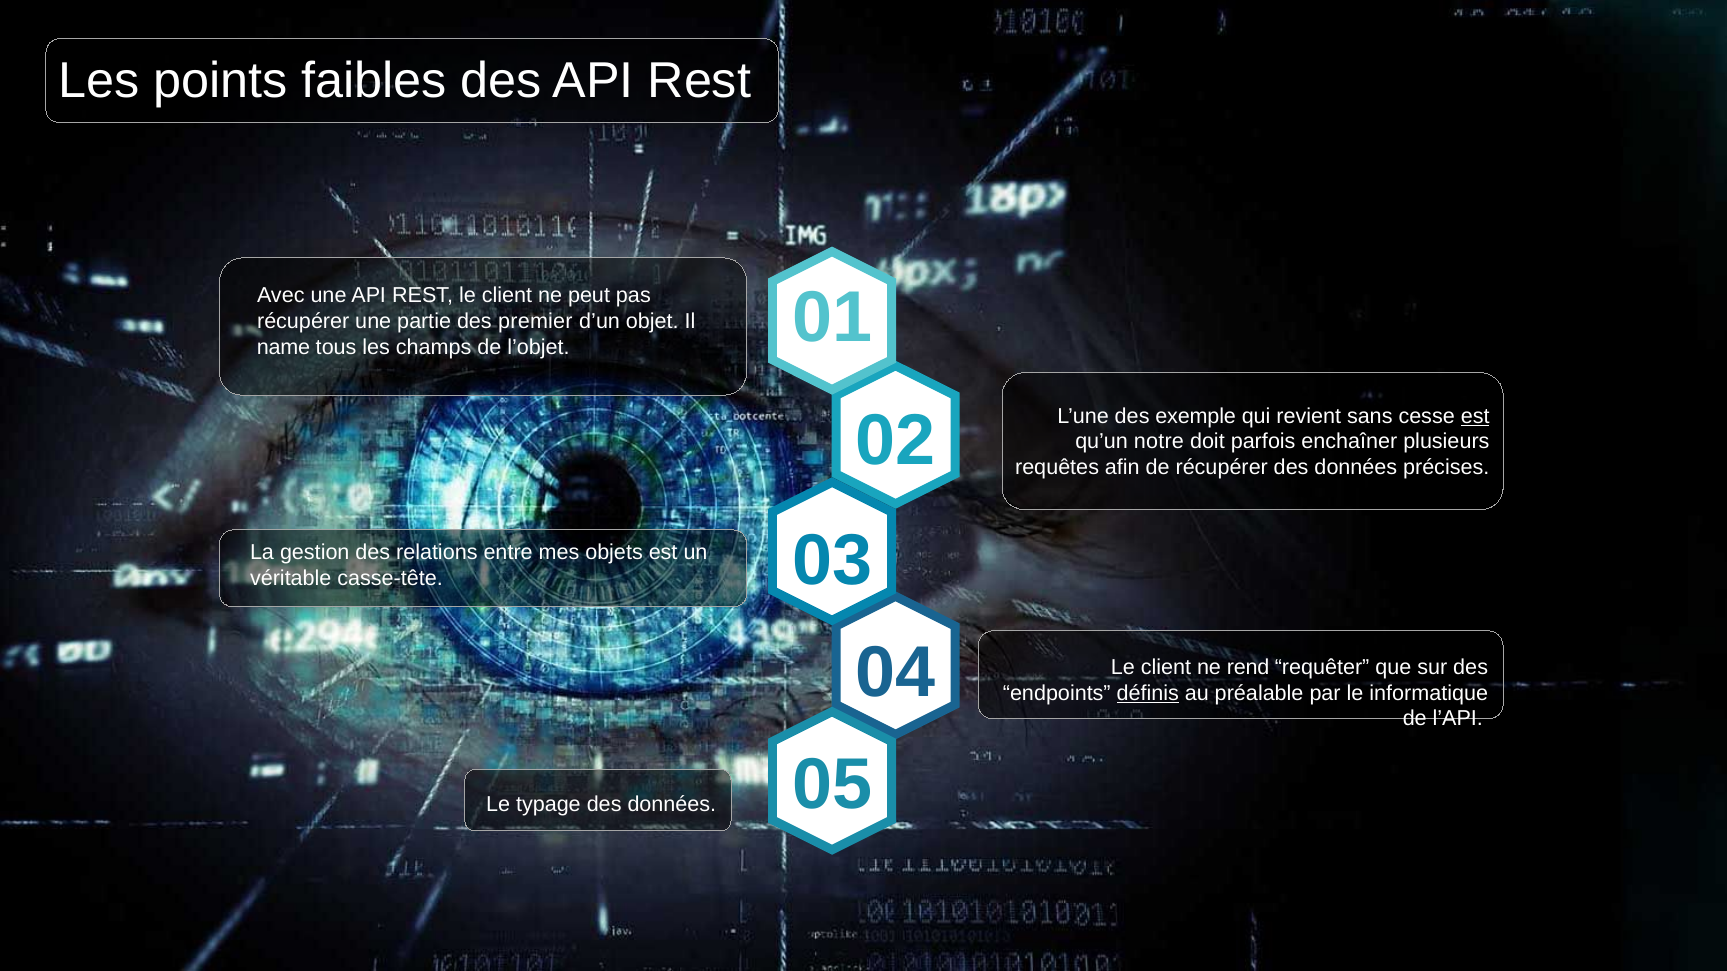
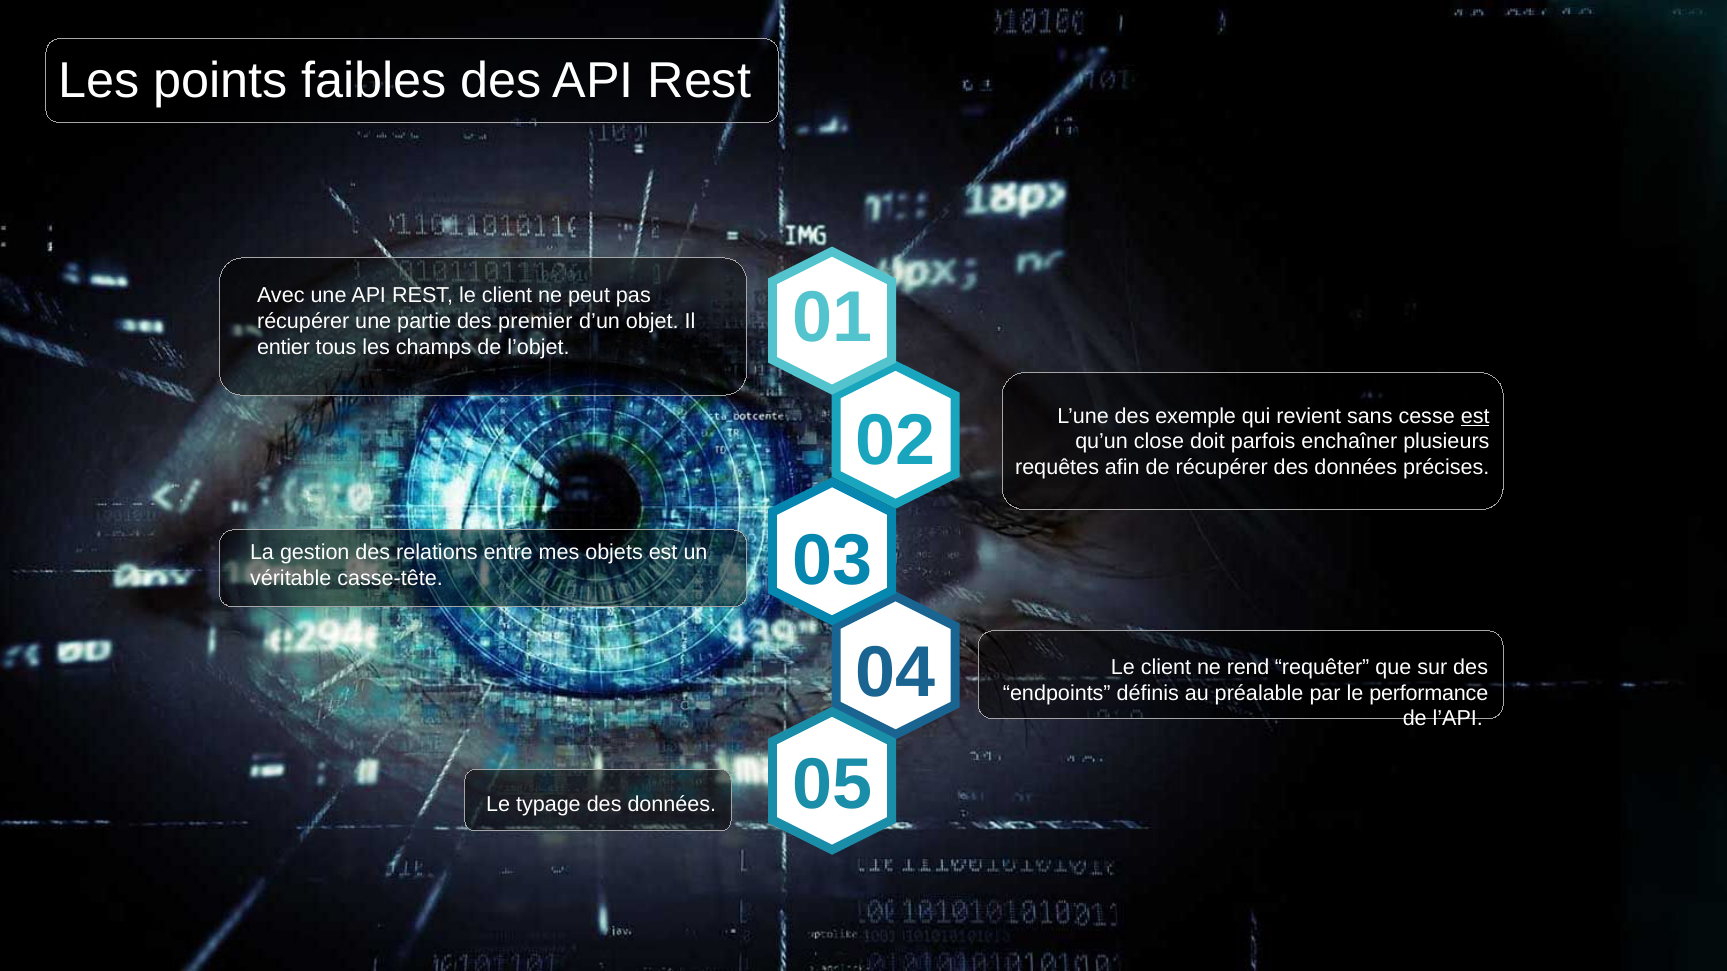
name: name -> entier
notre: notre -> close
définis underline: present -> none
informatique: informatique -> performance
